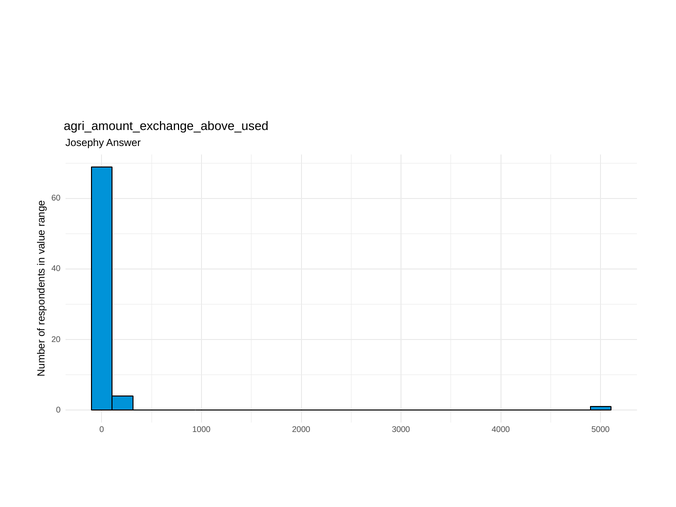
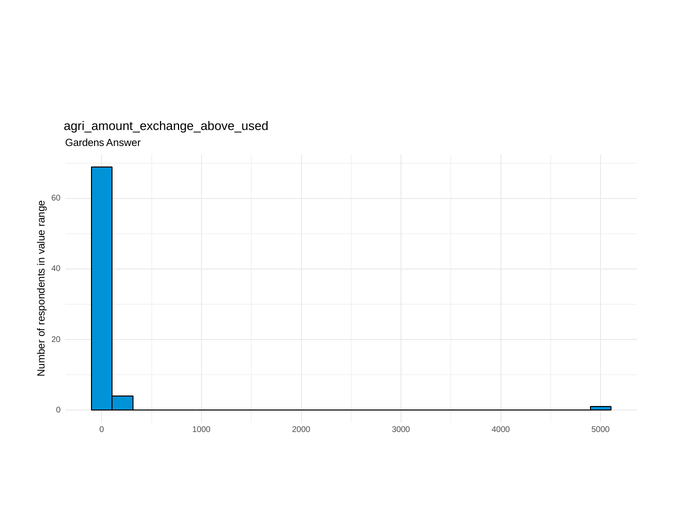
Josephy: Josephy -> Gardens
